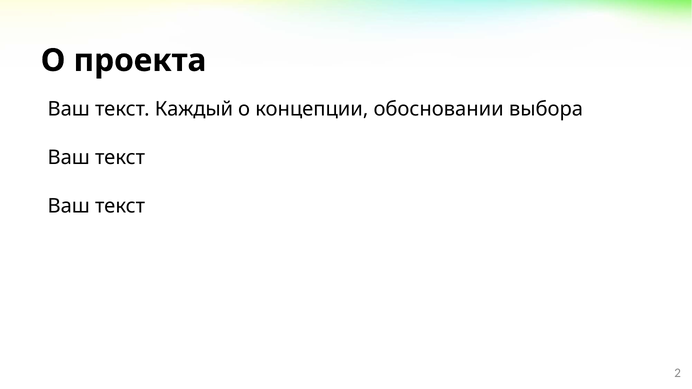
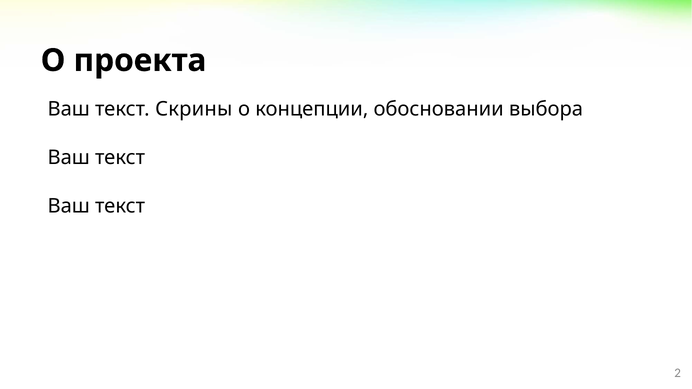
Каждый: Каждый -> Скрины
